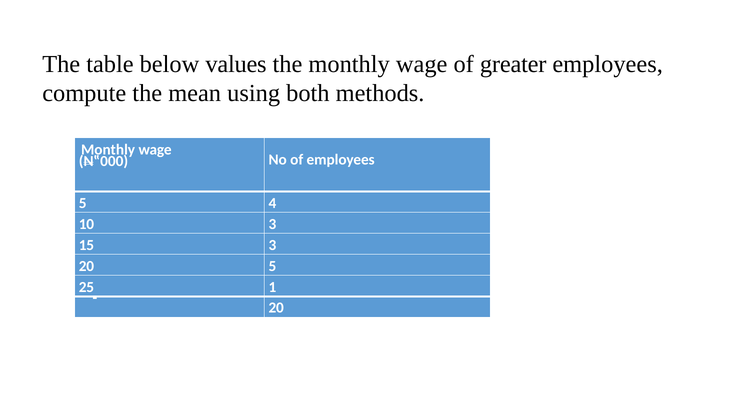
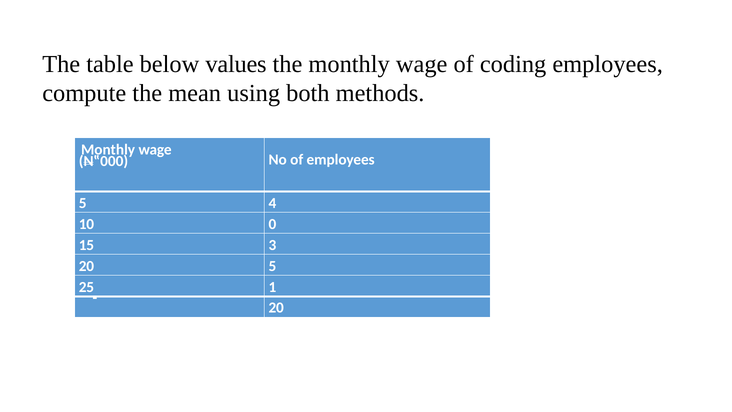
greater: greater -> coding
10 3: 3 -> 0
